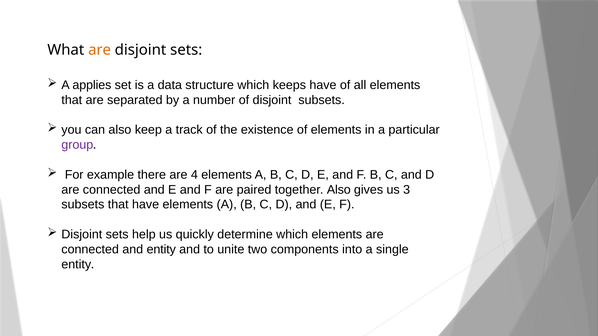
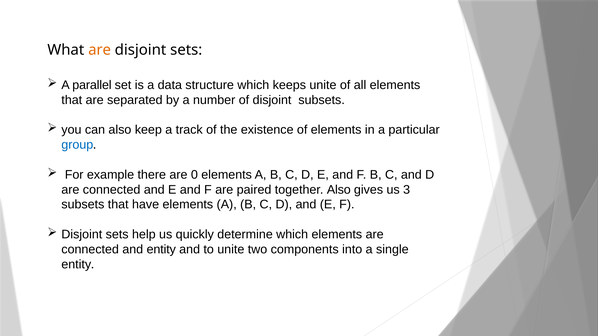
applies: applies -> parallel
keeps have: have -> unite
group colour: purple -> blue
4: 4 -> 0
